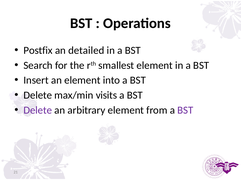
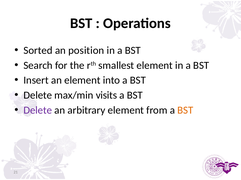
Postfix: Postfix -> Sorted
detailed: detailed -> position
BST at (185, 111) colour: purple -> orange
